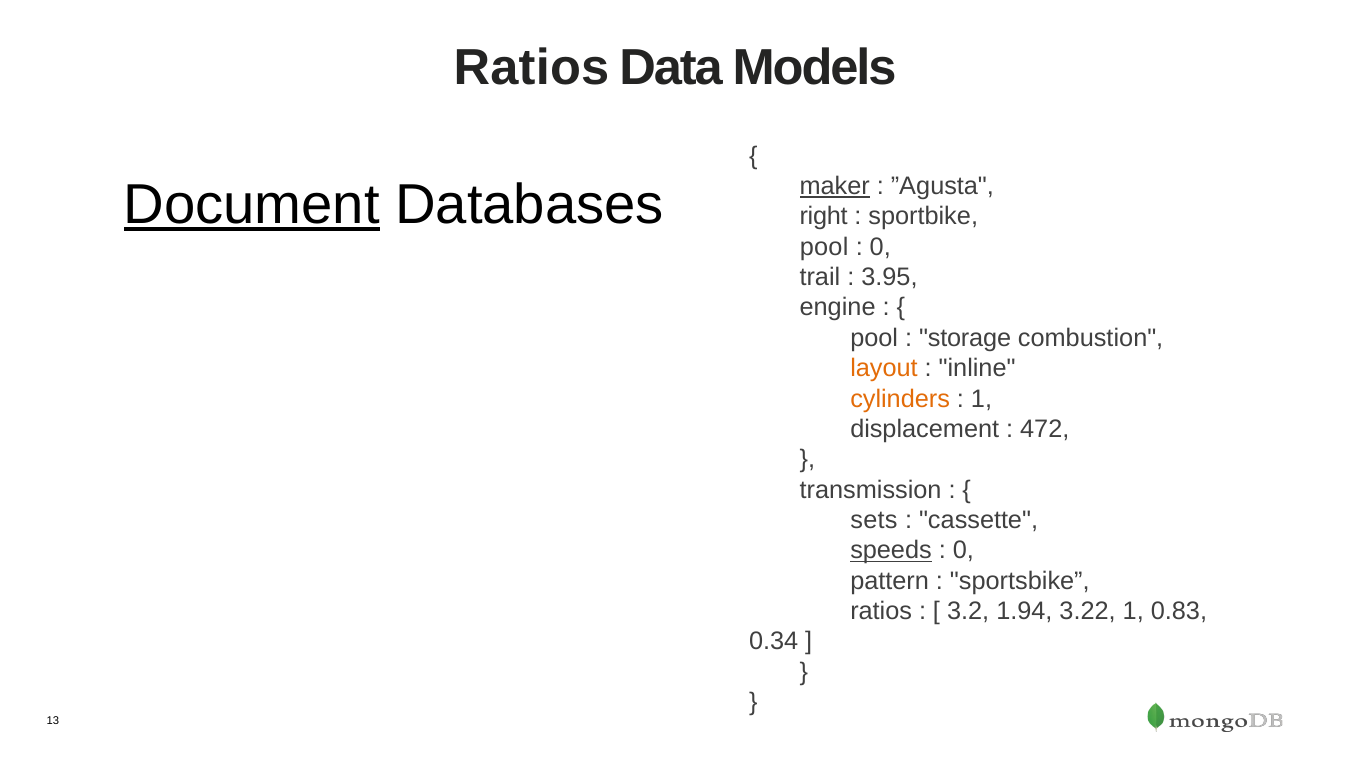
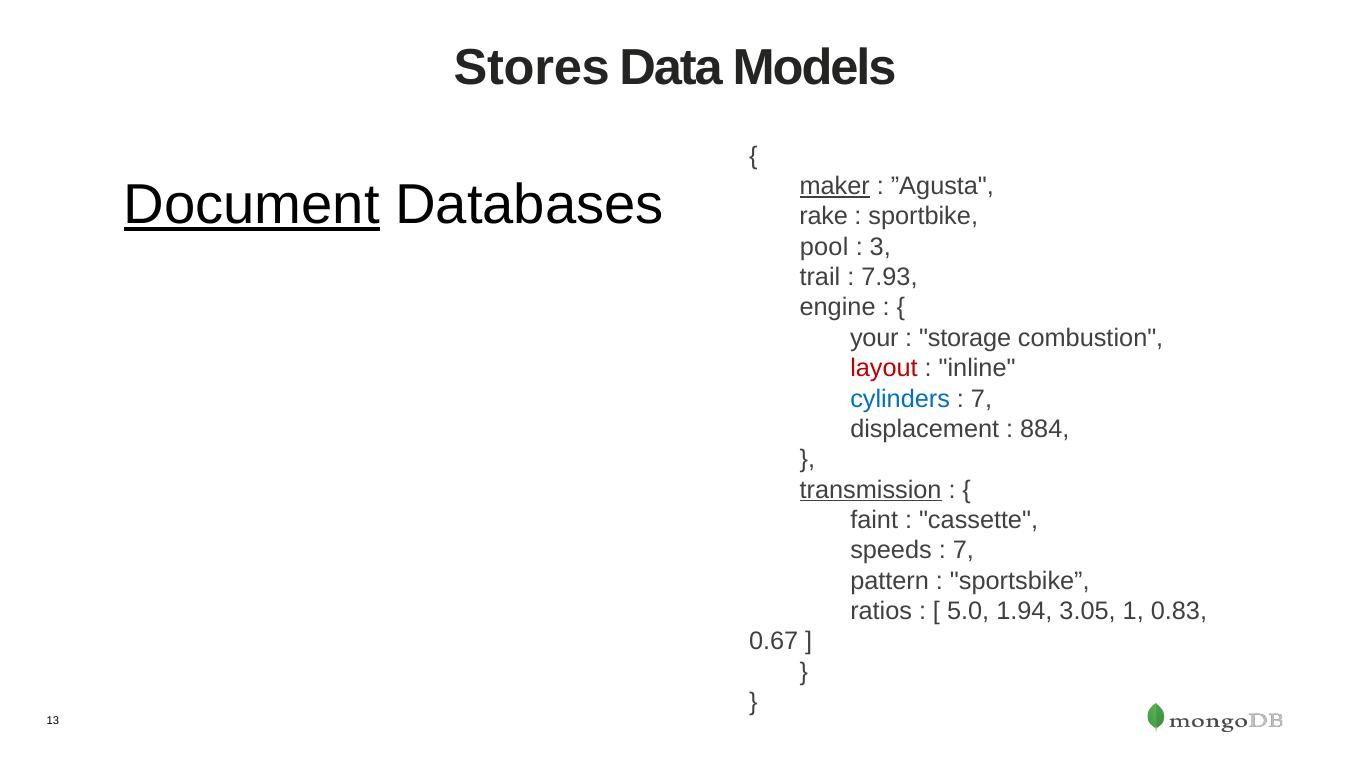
Ratios at (531, 68): Ratios -> Stores
right: right -> rake
0 at (880, 247): 0 -> 3
3.95: 3.95 -> 7.93
pool at (874, 338): pool -> your
layout colour: orange -> red
cylinders colour: orange -> blue
1 at (981, 399): 1 -> 7
472: 472 -> 884
transmission underline: none -> present
sets: sets -> faint
speeds underline: present -> none
0 at (963, 551): 0 -> 7
3.2: 3.2 -> 5.0
3.22: 3.22 -> 3.05
0.34: 0.34 -> 0.67
